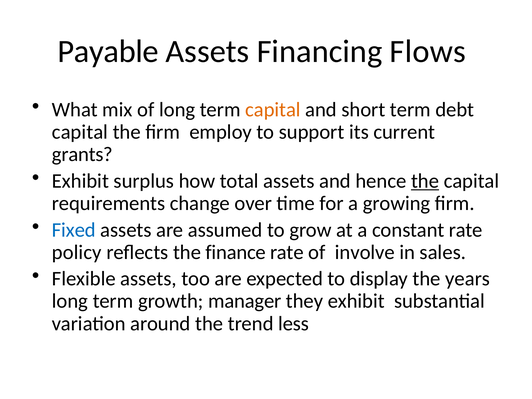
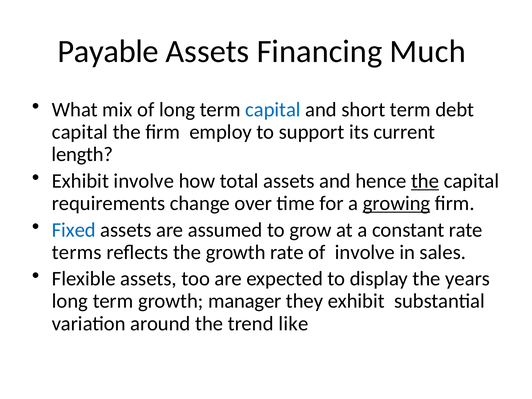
Flows: Flows -> Much
capital at (273, 110) colour: orange -> blue
grants: grants -> length
Exhibit surplus: surplus -> involve
growing underline: none -> present
policy: policy -> terms
the finance: finance -> growth
less: less -> like
